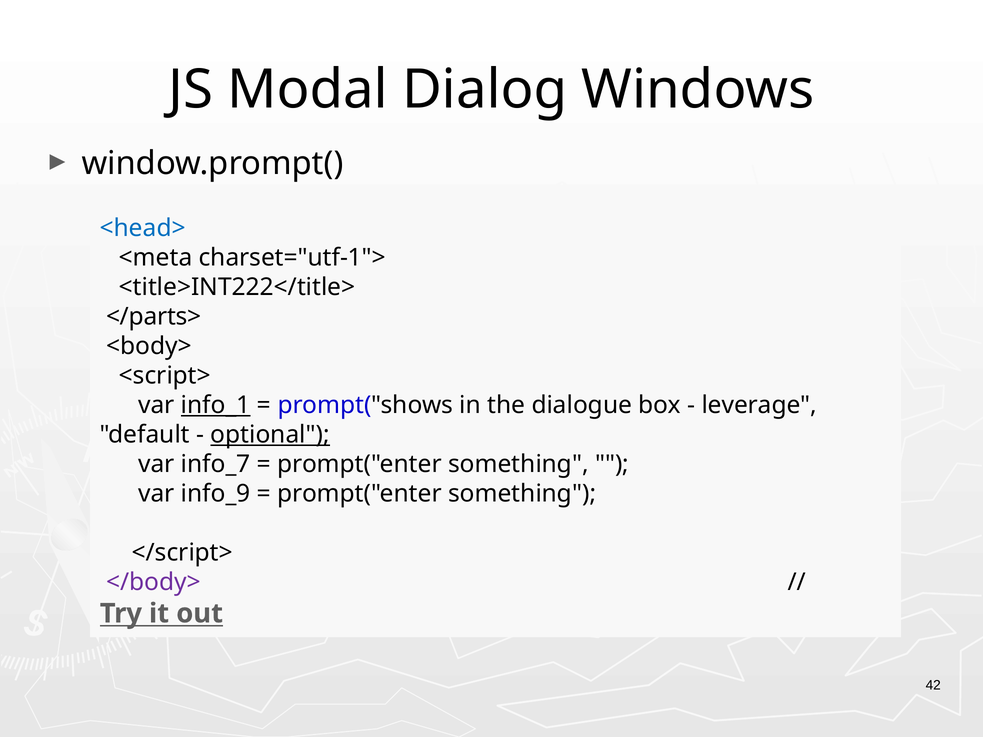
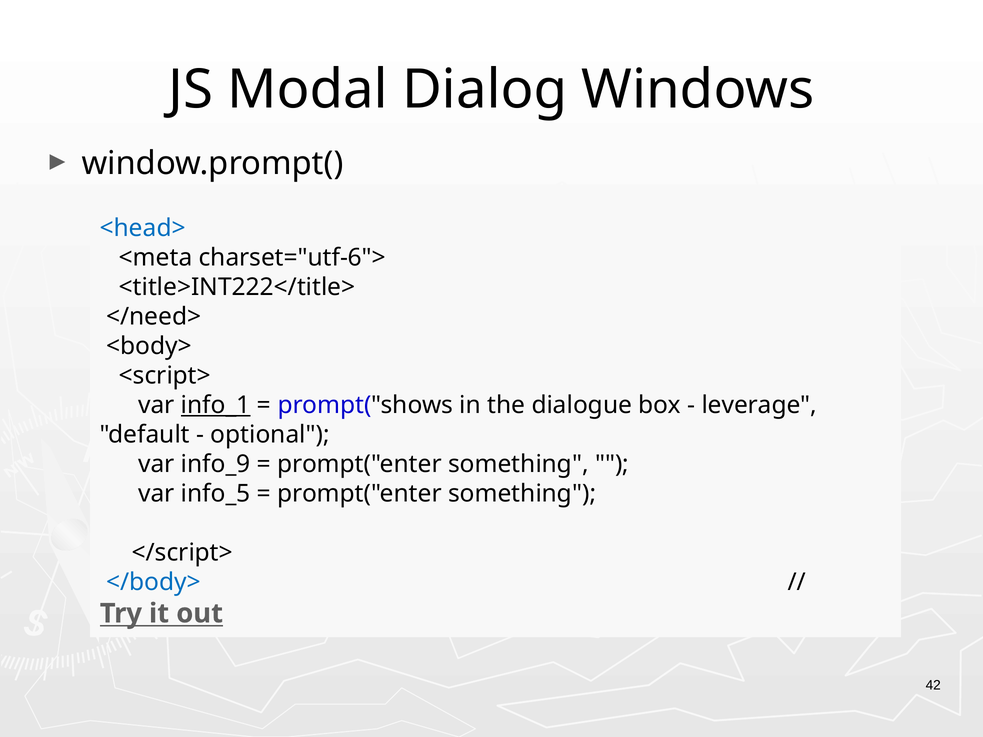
charset="utf-1">: charset="utf-1"> -> charset="utf-6">
</parts>: </parts> -> </need>
optional underline: present -> none
info_7: info_7 -> info_9
info_9: info_9 -> info_5
</body> colour: purple -> blue
